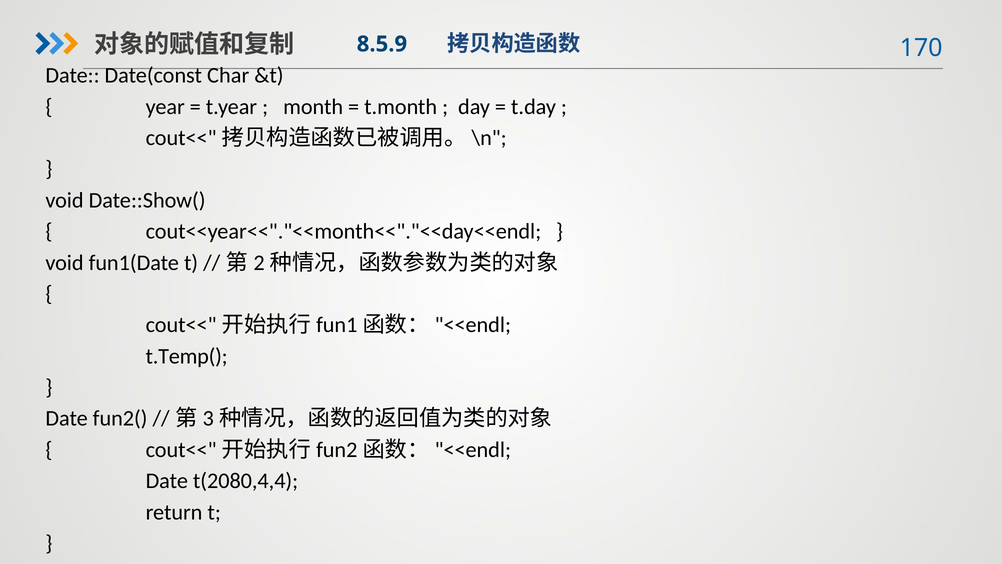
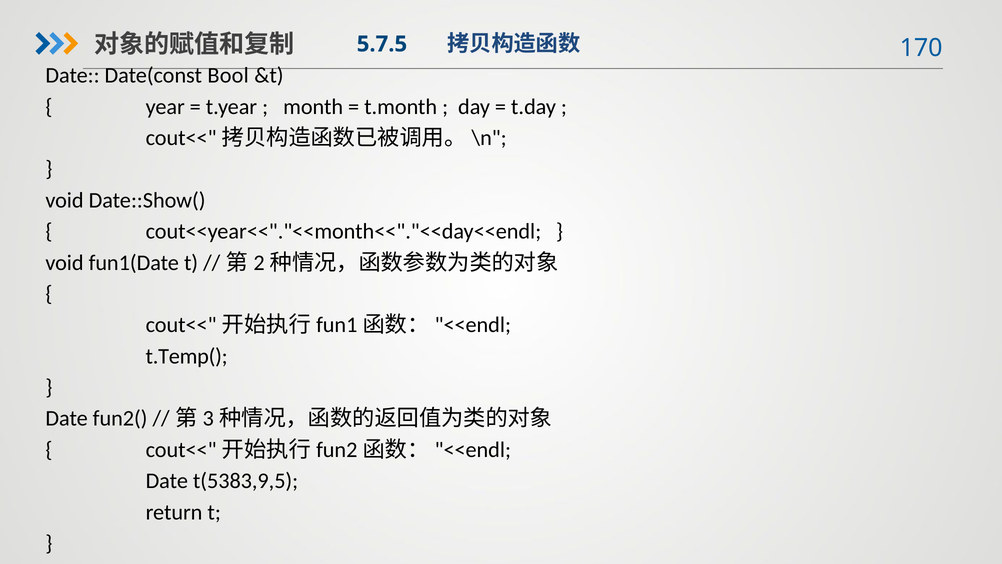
8.5.9: 8.5.9 -> 5.7.5
Char: Char -> Bool
t(2080,4,4: t(2080,4,4 -> t(5383,9,5
